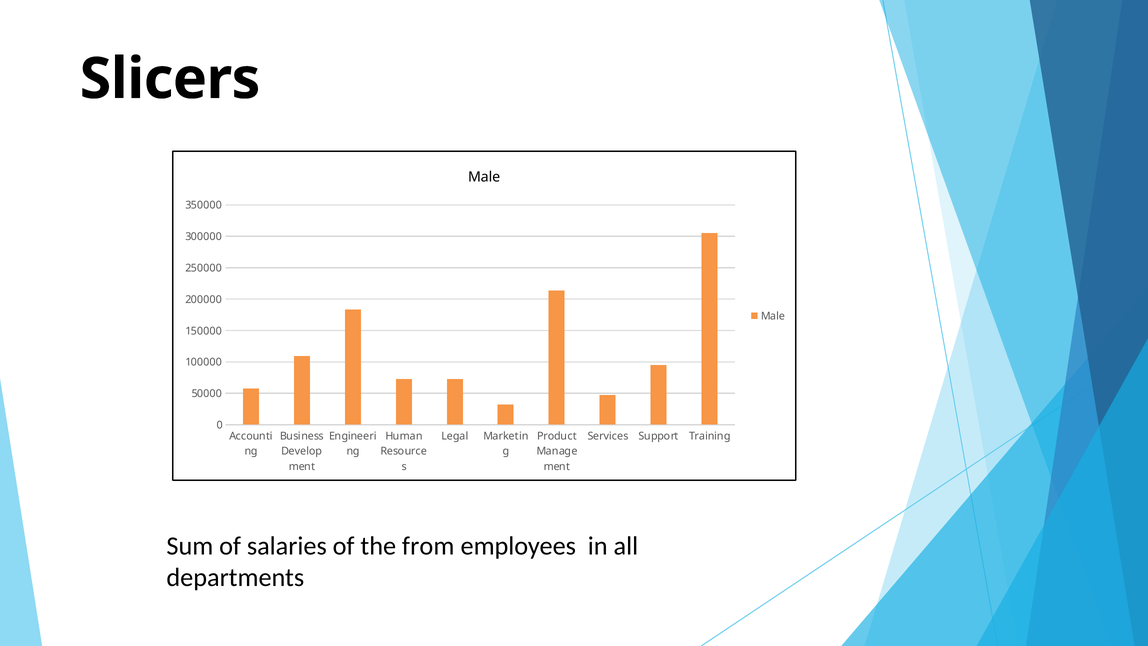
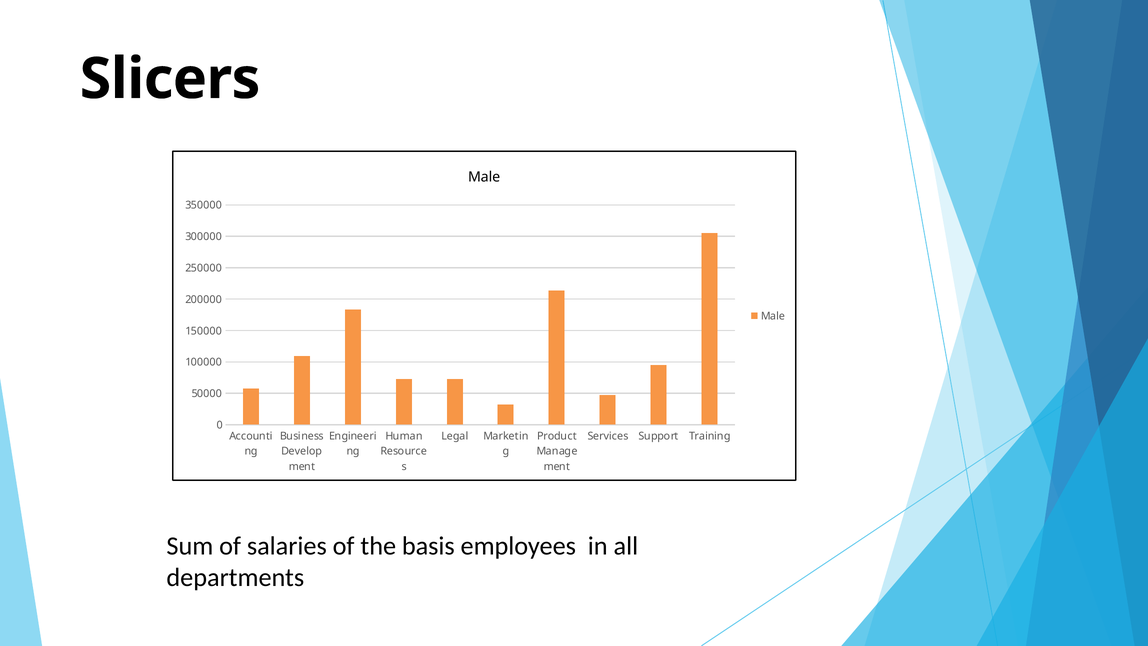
from: from -> basis
